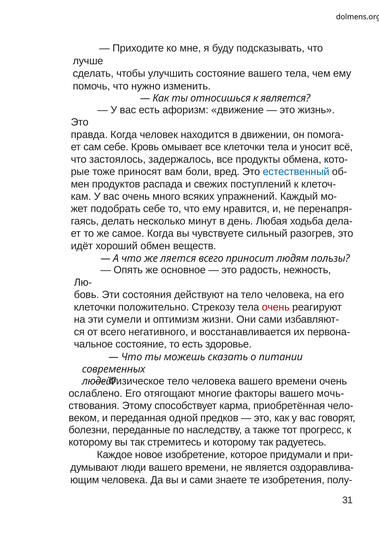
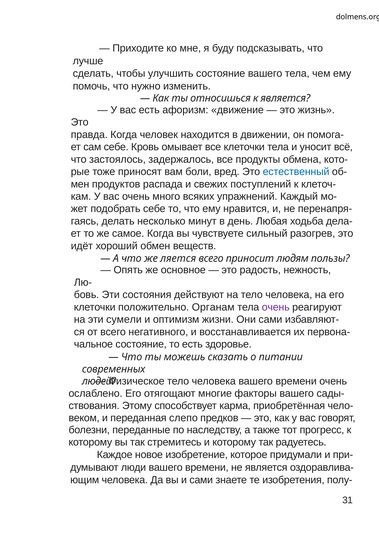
Стрекозу: Стрекозу -> Органам
очень at (276, 307) colour: red -> purple
мочь-: мочь- -> сады-
одной: одной -> слепо
